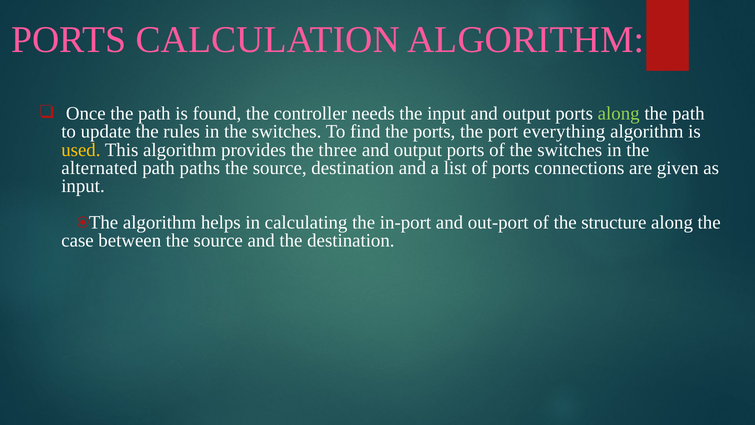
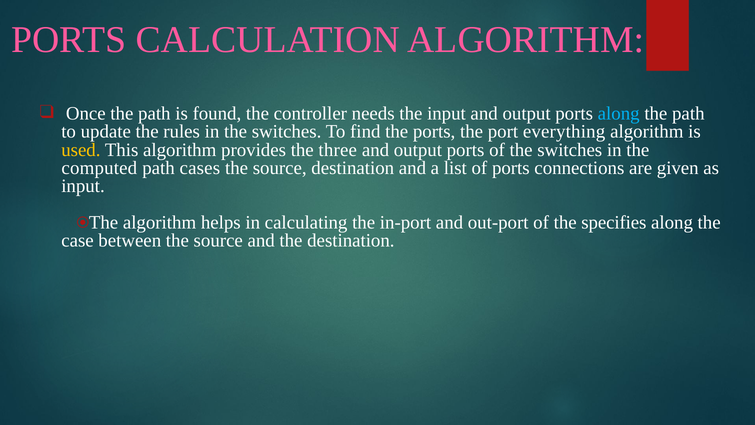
along at (619, 113) colour: light green -> light blue
alternated: alternated -> computed
paths: paths -> cases
structure: structure -> specifies
